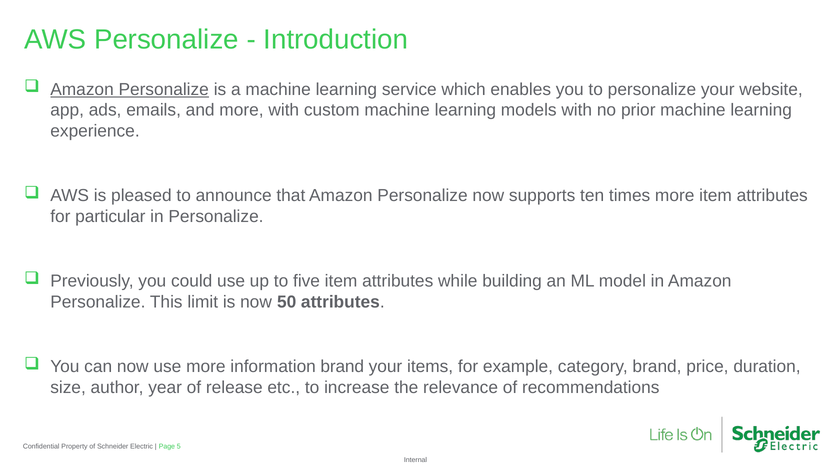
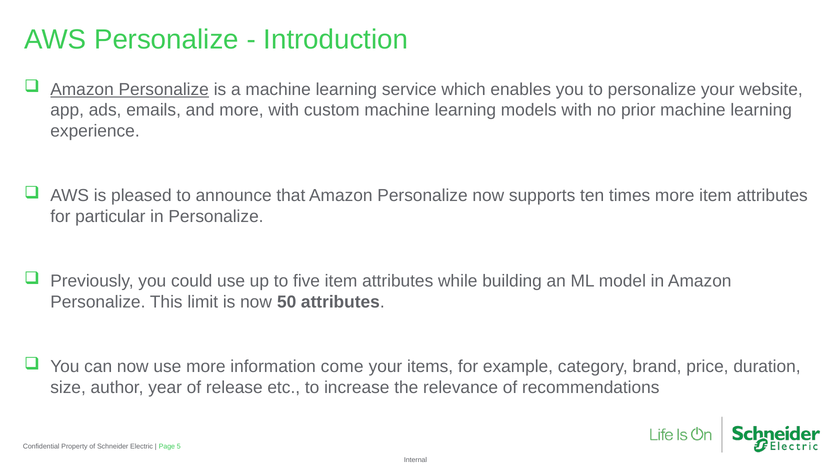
information brand: brand -> come
